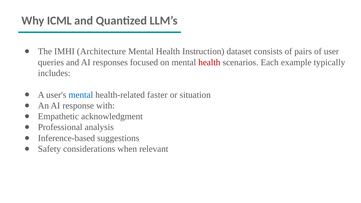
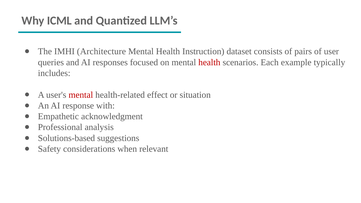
mental at (81, 95) colour: blue -> red
faster: faster -> effect
Inference-based: Inference-based -> Solutions-based
